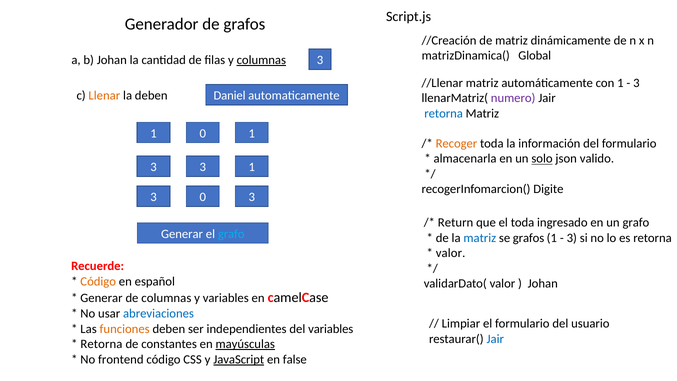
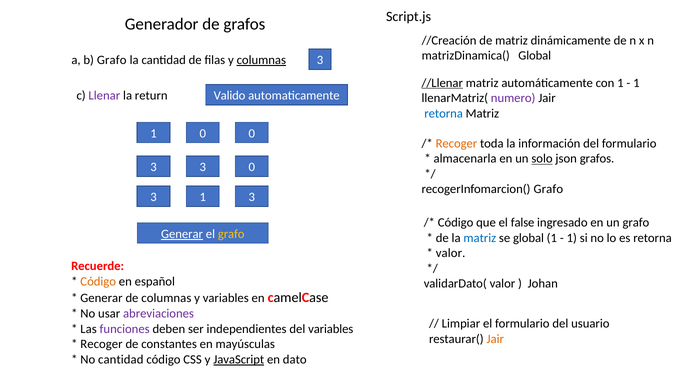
b Johan: Johan -> Grafo
//Llenar underline: none -> present
3 at (636, 83): 3 -> 1
Llenar colour: orange -> purple
la deben: deben -> return
Daniel: Daniel -> Valido
0 1: 1 -> 0
json valido: valido -> grafos
3 3 1: 1 -> 0
recogerInfomarcion( Digite: Digite -> Grafo
0 at (203, 197): 0 -> 1
Return at (456, 223): Return -> Código
el toda: toda -> false
Generar at (182, 234) underline: none -> present
grafo at (231, 234) colour: light blue -> yellow
se grafos: grafos -> global
3 at (572, 238): 3 -> 1
abreviaciones colour: blue -> purple
funciones colour: orange -> purple
Jair at (495, 339) colour: blue -> orange
Retorna at (101, 344): Retorna -> Recoger
mayúsculas underline: present -> none
No frontend: frontend -> cantidad
false: false -> dato
